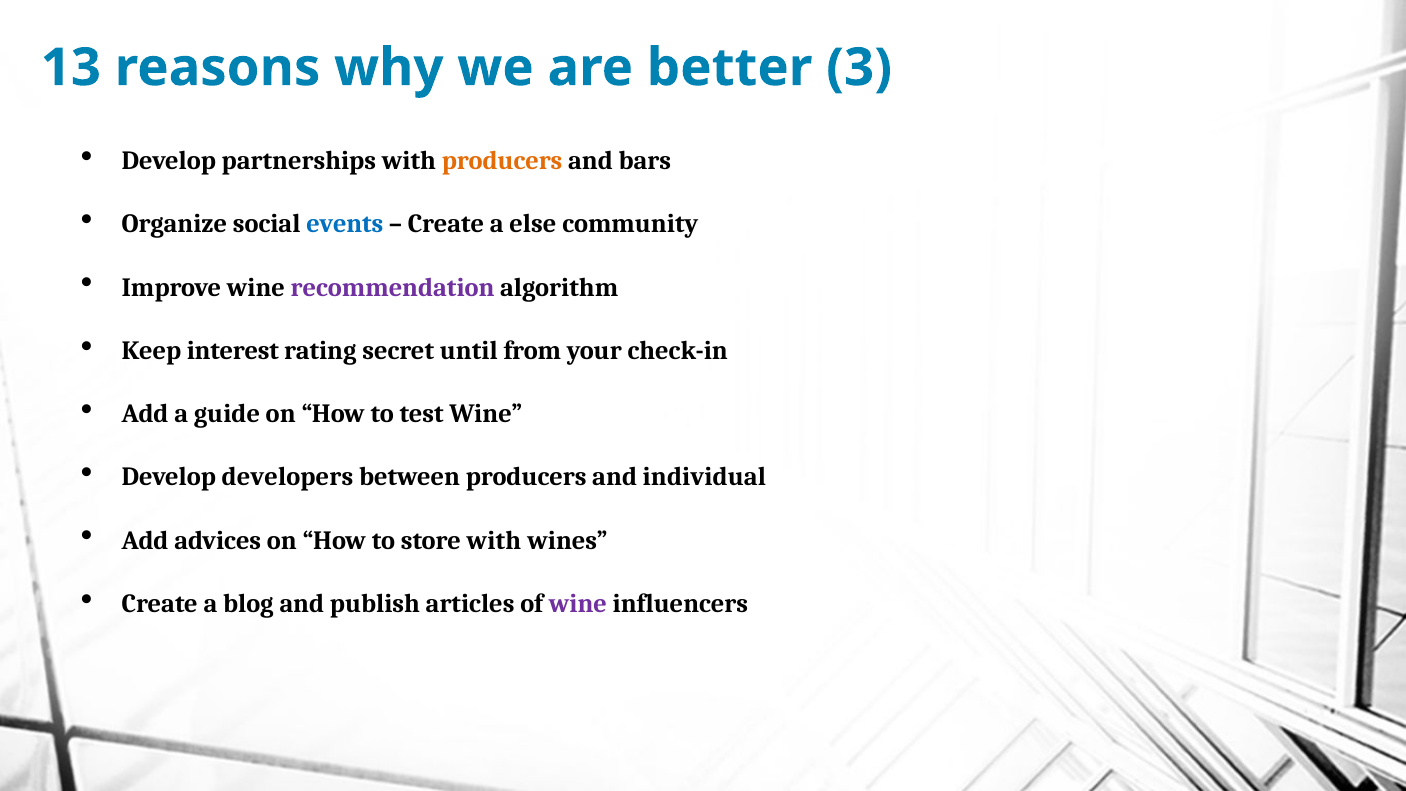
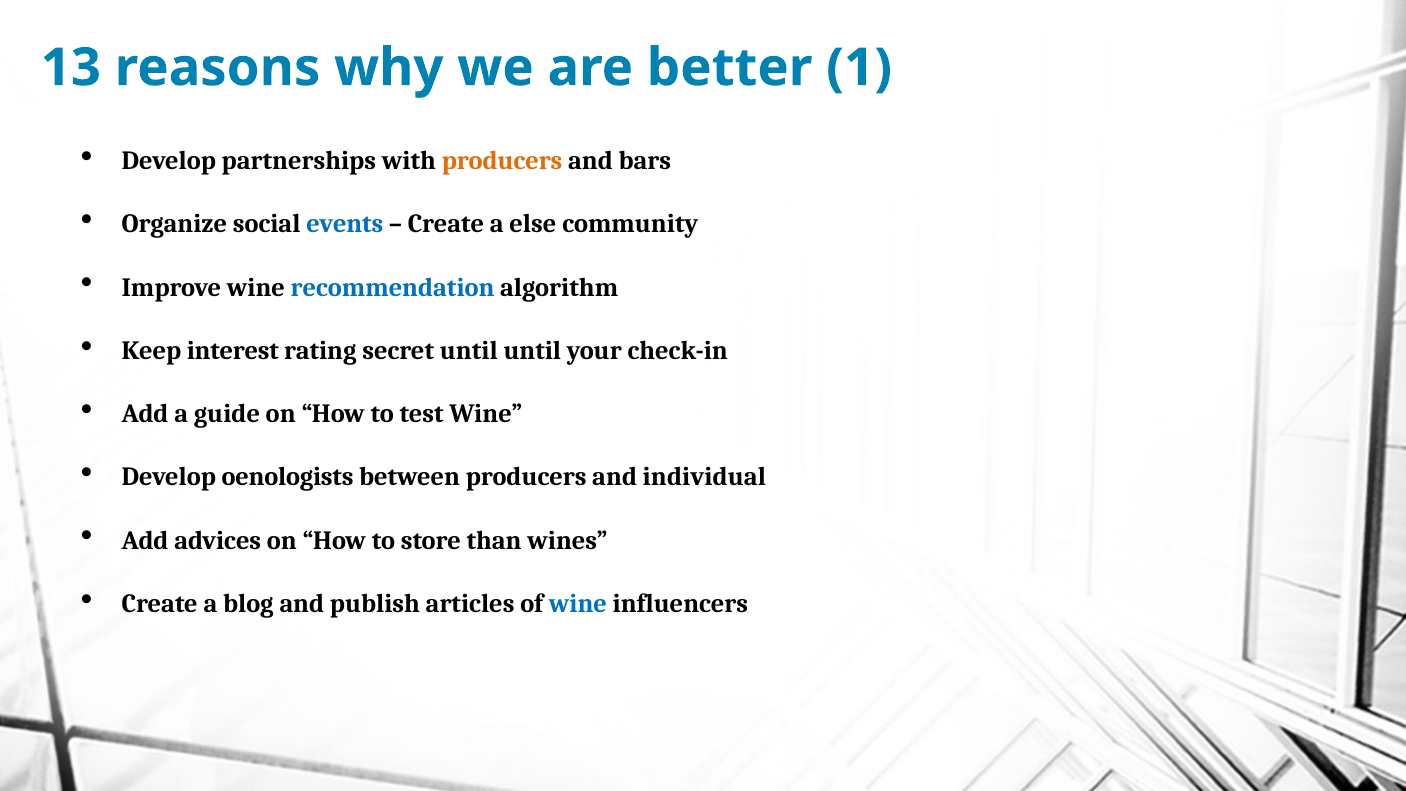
3: 3 -> 1
recommendation colour: purple -> blue
until from: from -> until
developers: developers -> oenologists
store with: with -> than
wine at (578, 604) colour: purple -> blue
